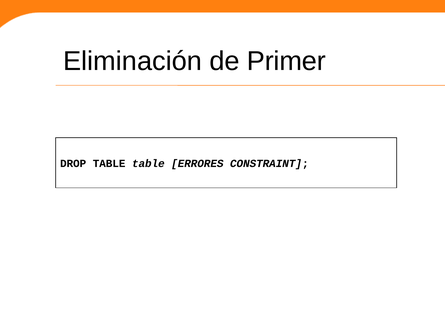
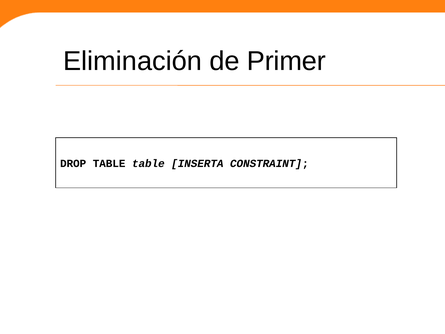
ERRORES: ERRORES -> INSERTA
